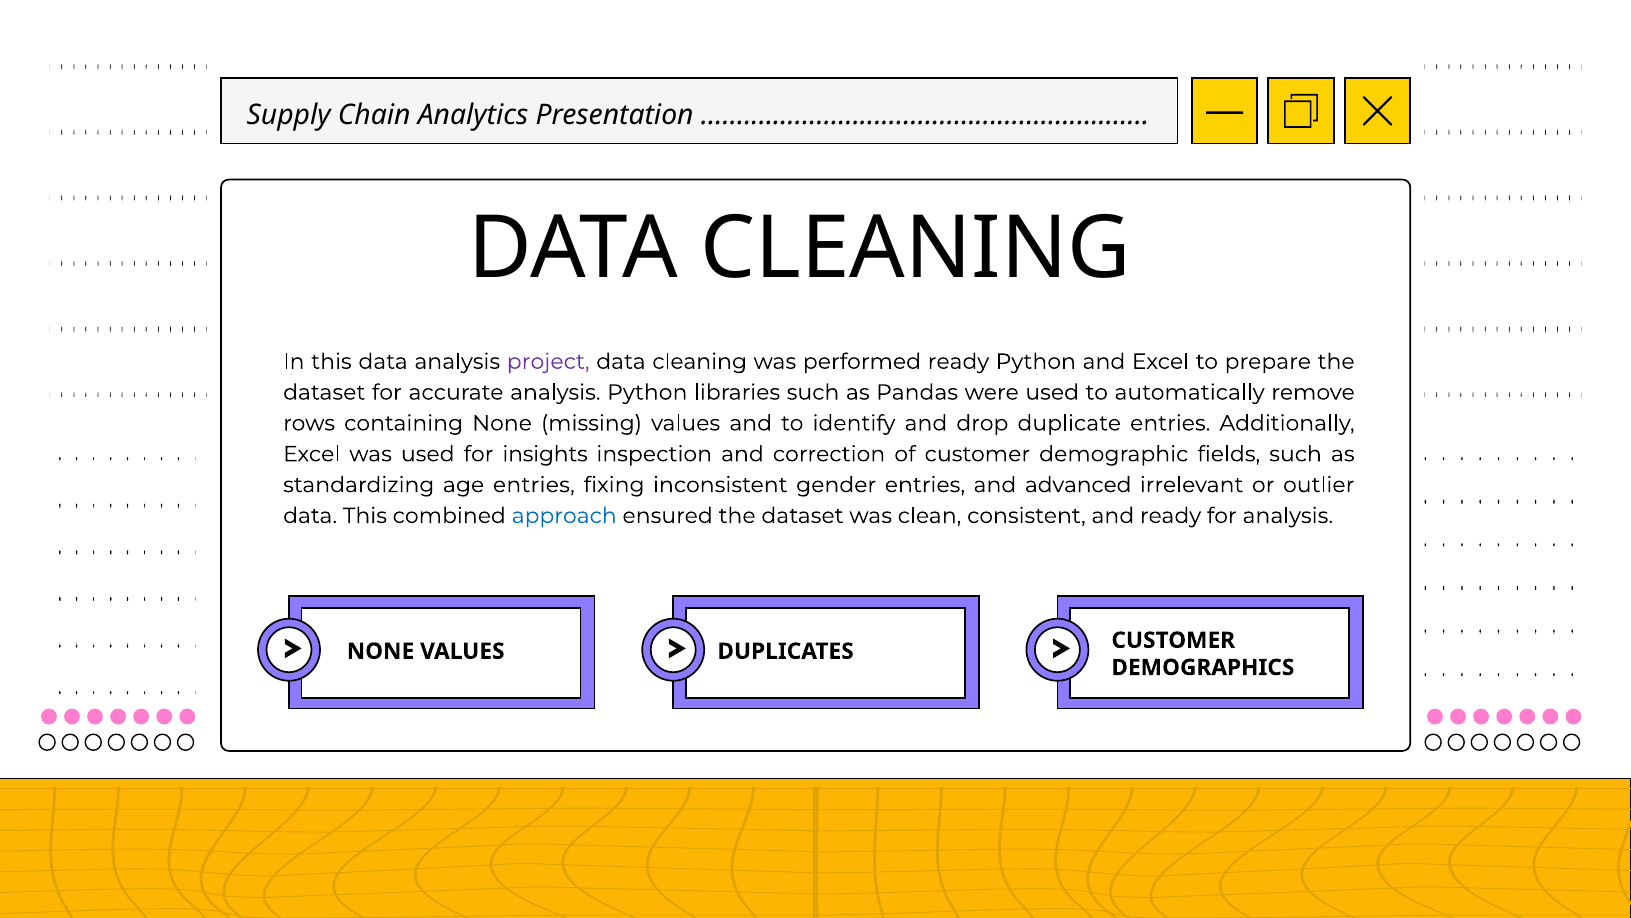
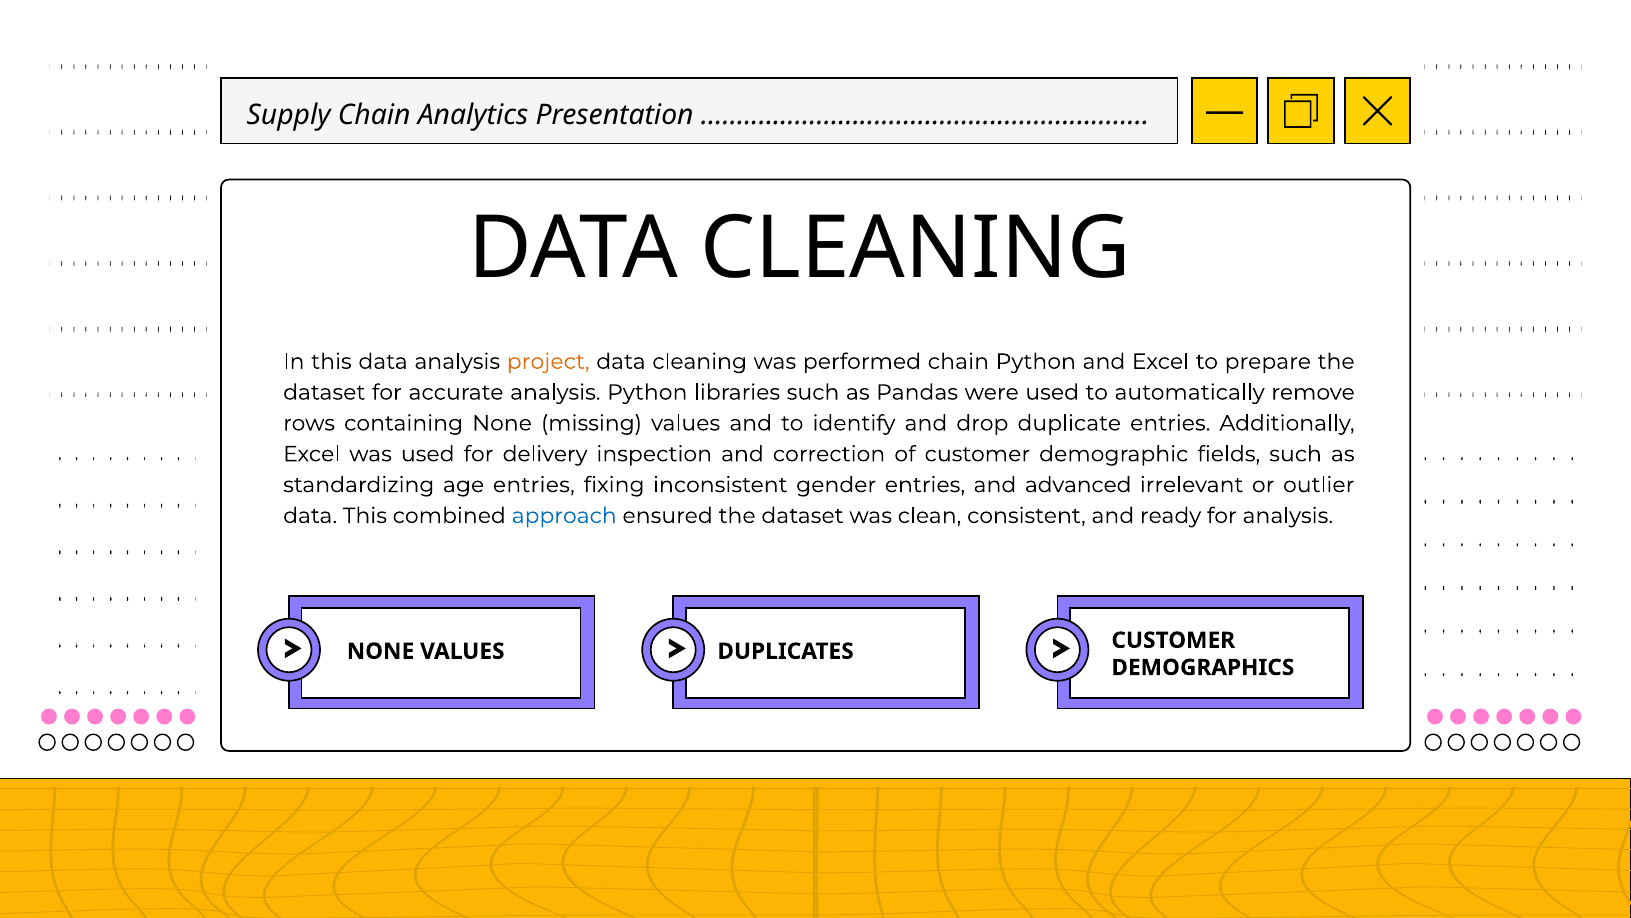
project colour: purple -> orange
performed ready: ready -> chain
insights: insights -> delivery
